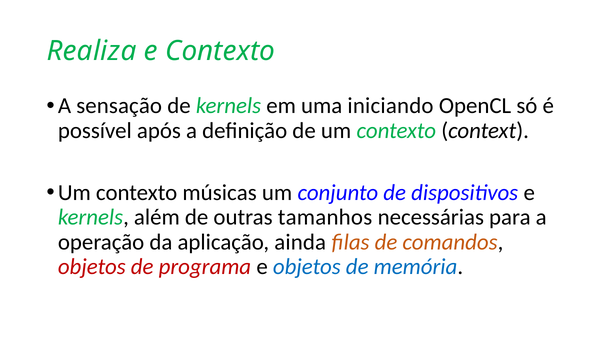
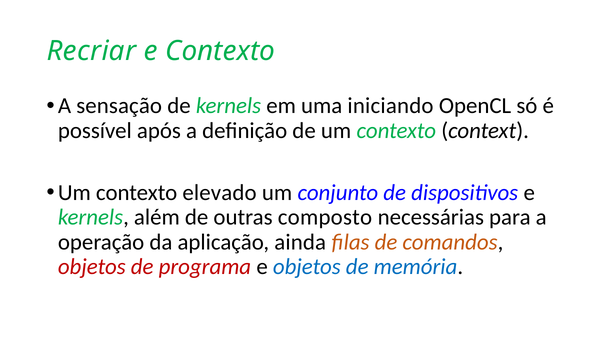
Realiza: Realiza -> Recriar
músicas: músicas -> elevado
tamanhos: tamanhos -> composto
